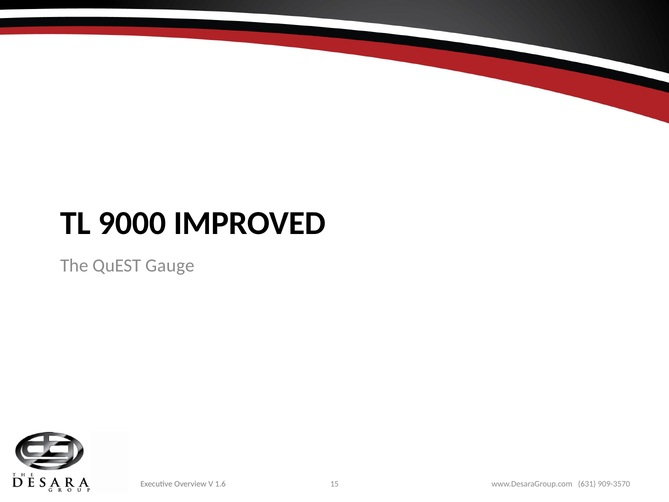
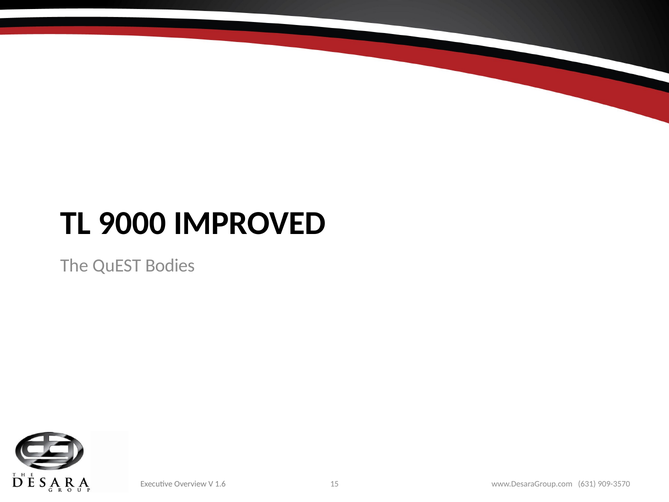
Gauge: Gauge -> Bodies
